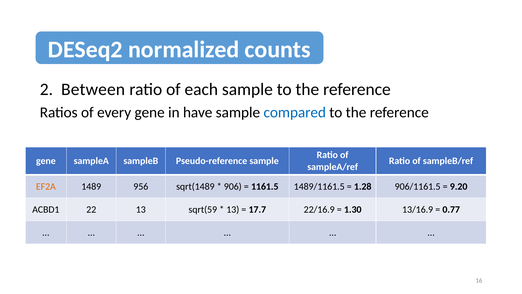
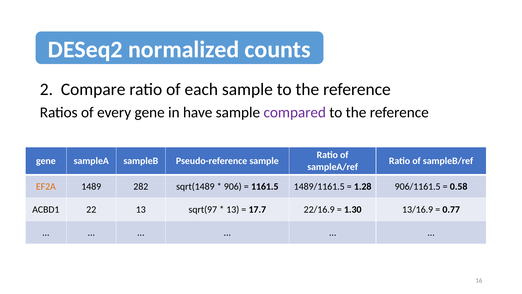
Between: Between -> Compare
compared colour: blue -> purple
956: 956 -> 282
9.20: 9.20 -> 0.58
sqrt(59: sqrt(59 -> sqrt(97
